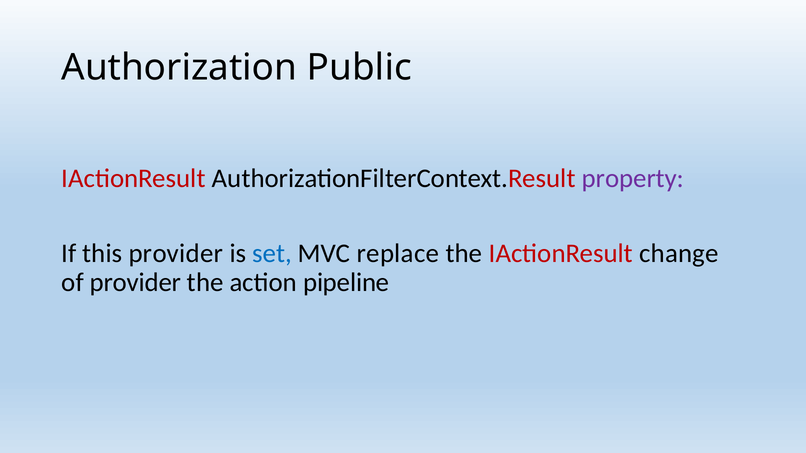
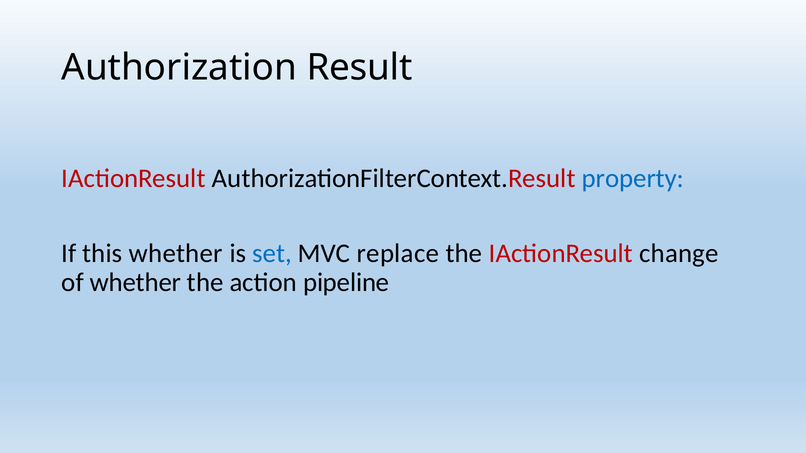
Public: Public -> Result
property colour: purple -> blue
this provider: provider -> whether
of provider: provider -> whether
